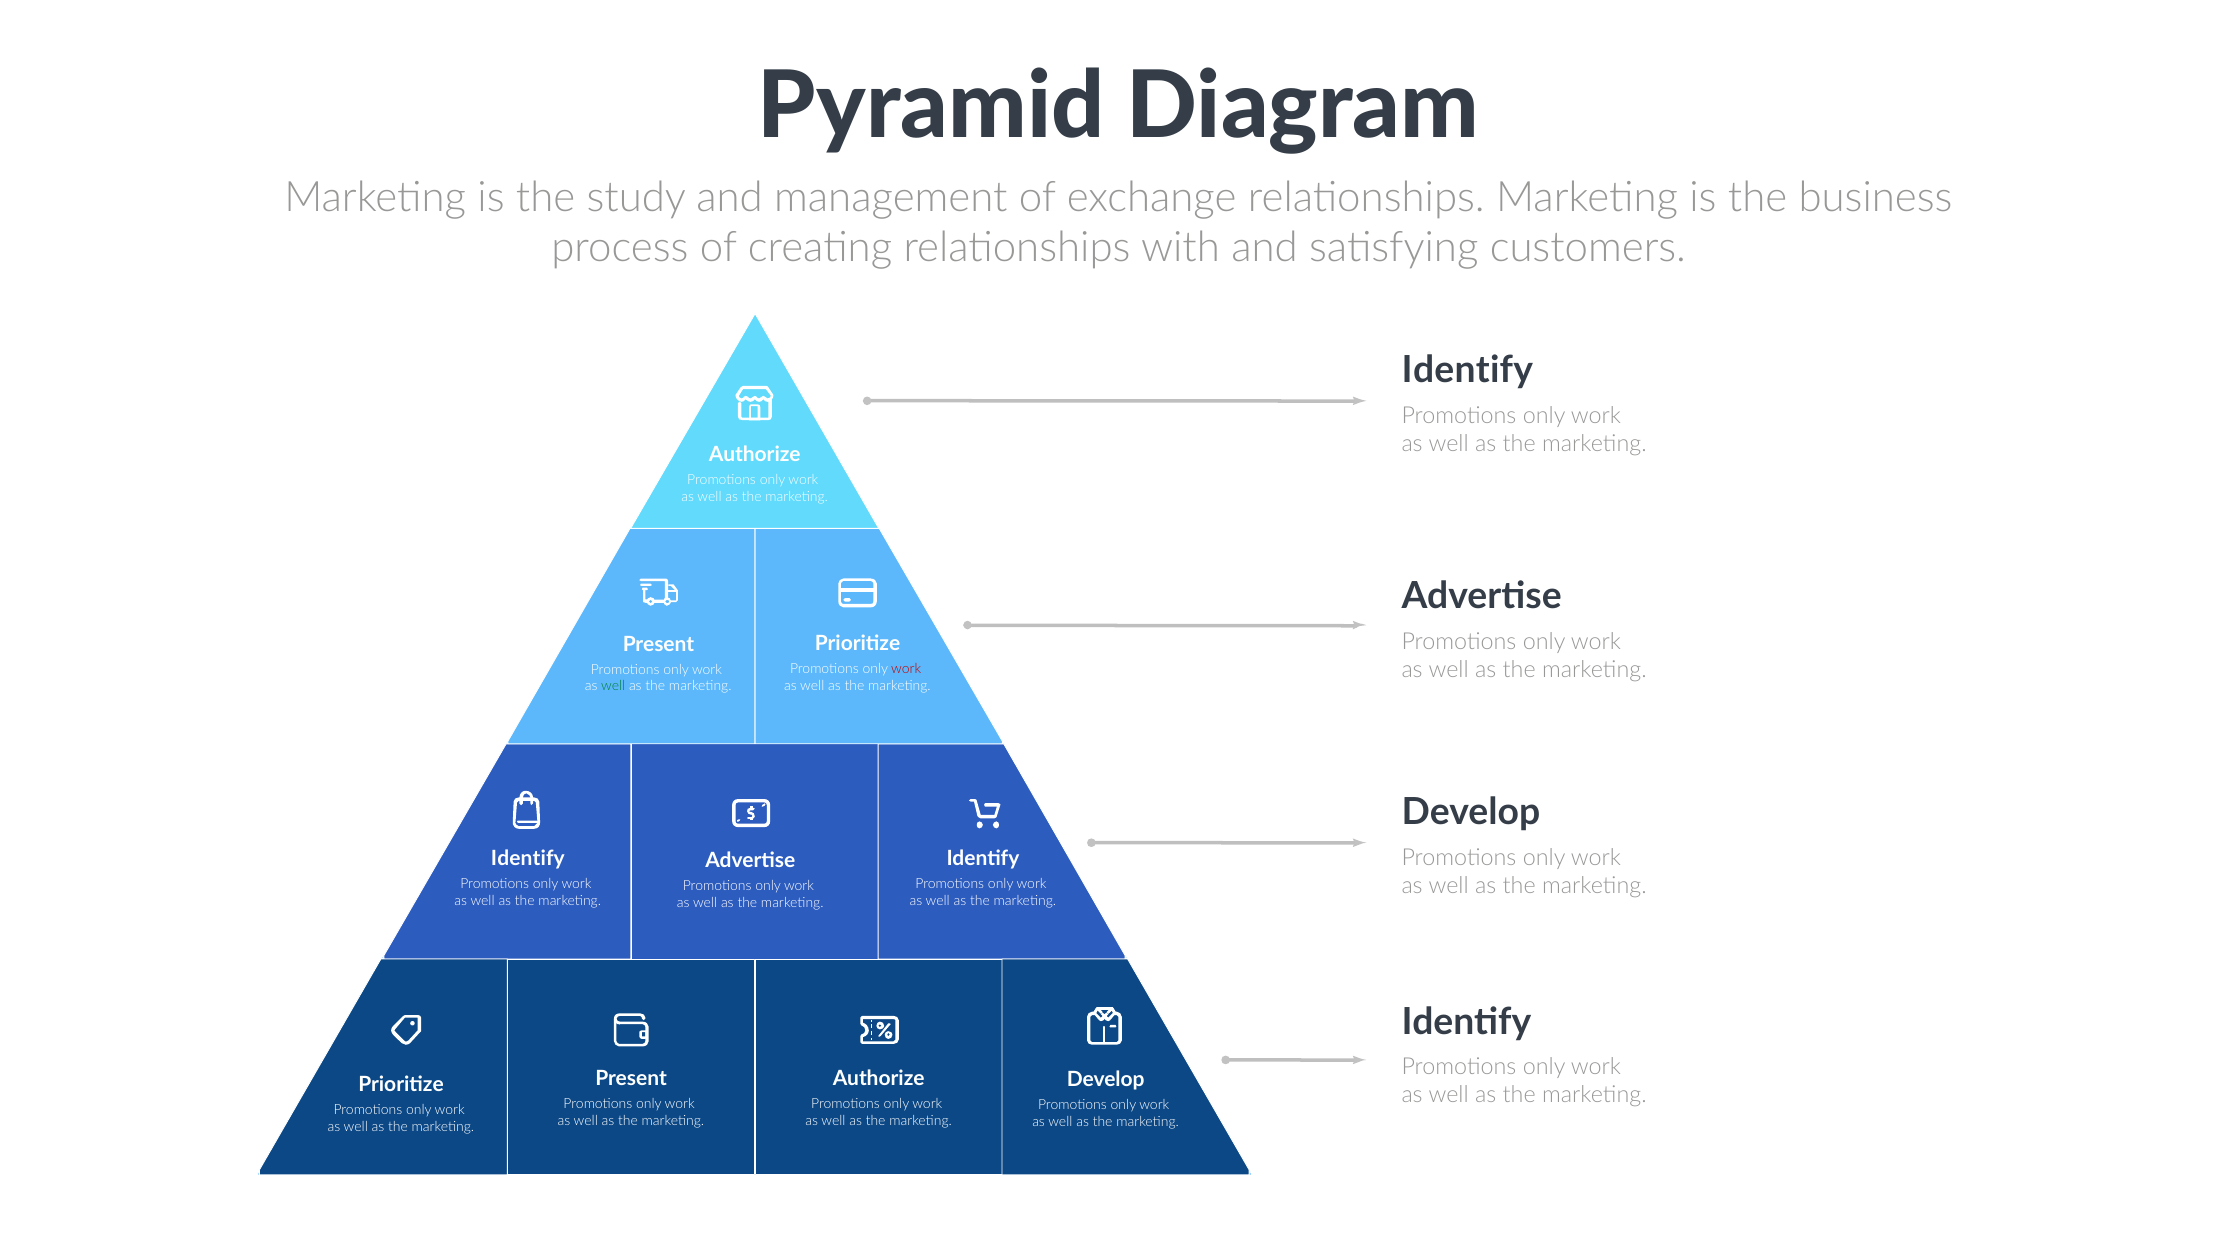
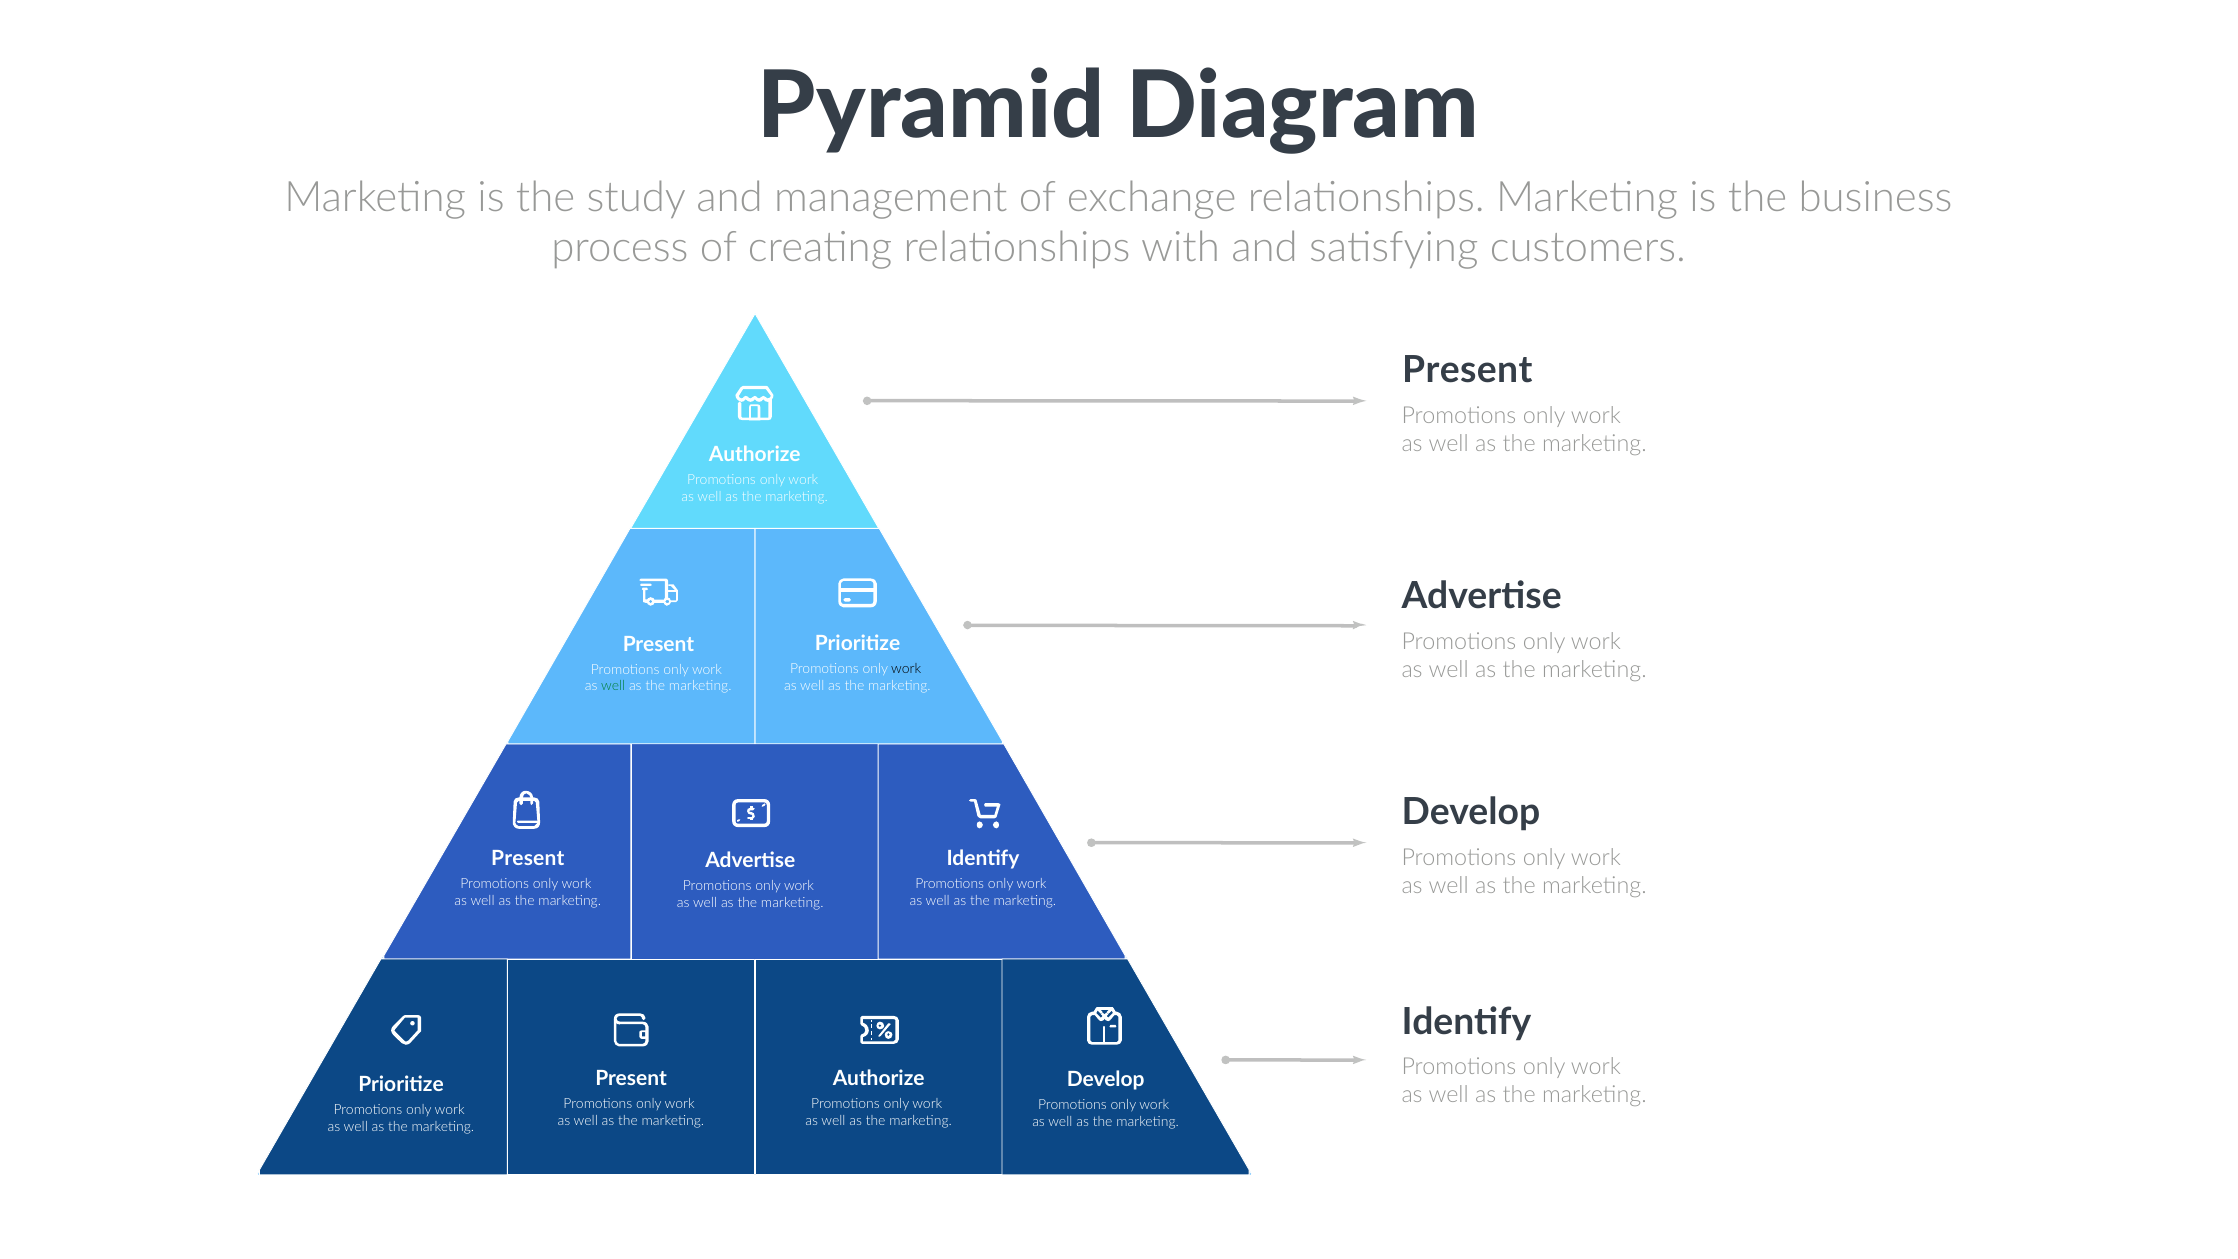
Identify at (1467, 370): Identify -> Present
work at (906, 669) colour: red -> black
Identify at (528, 859): Identify -> Present
